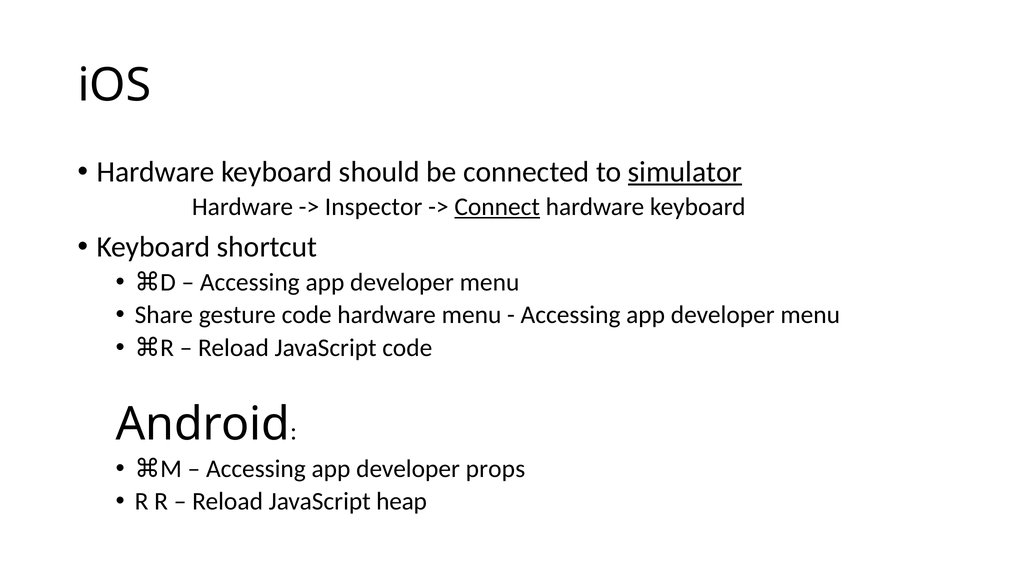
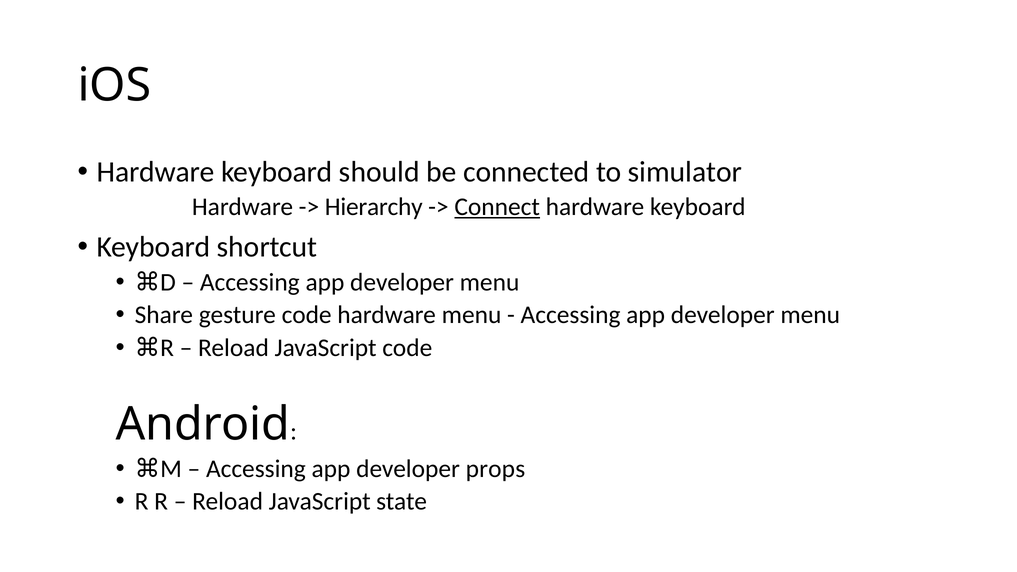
simulator underline: present -> none
Inspector: Inspector -> Hierarchy
heap: heap -> state
